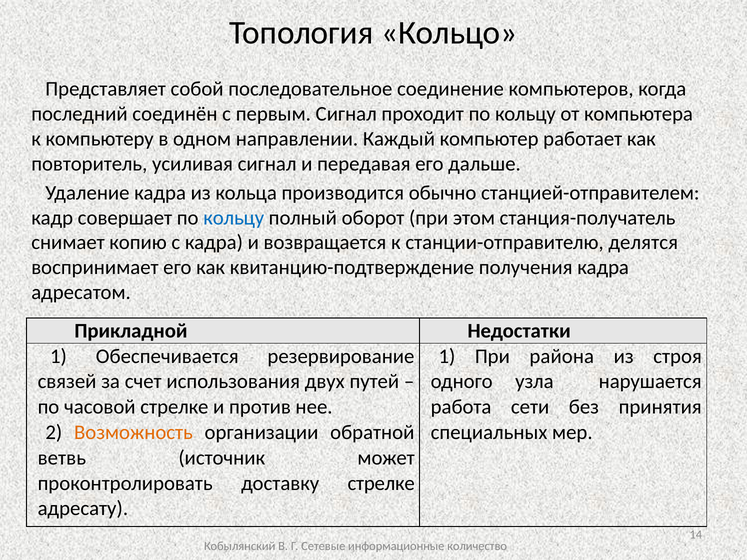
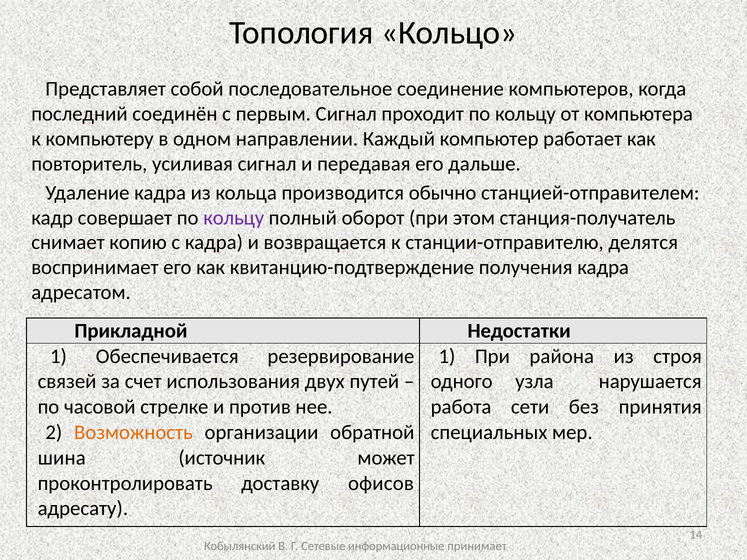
кольцу at (234, 218) colour: blue -> purple
ветвь: ветвь -> шина
доставку стрелке: стрелке -> офисов
количество: количество -> принимает
